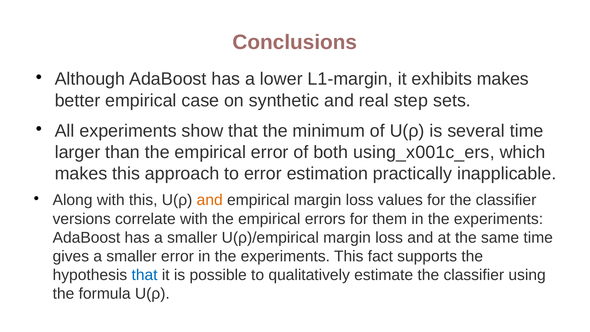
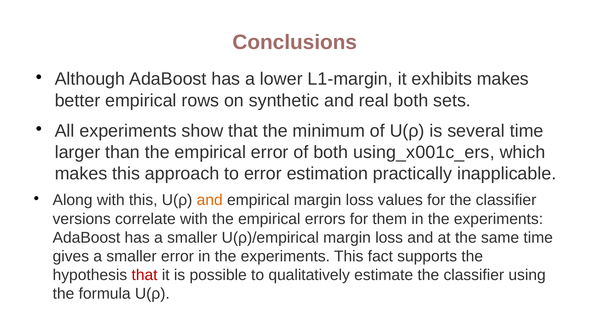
case: case -> rows
real step: step -> both
that at (145, 275) colour: blue -> red
